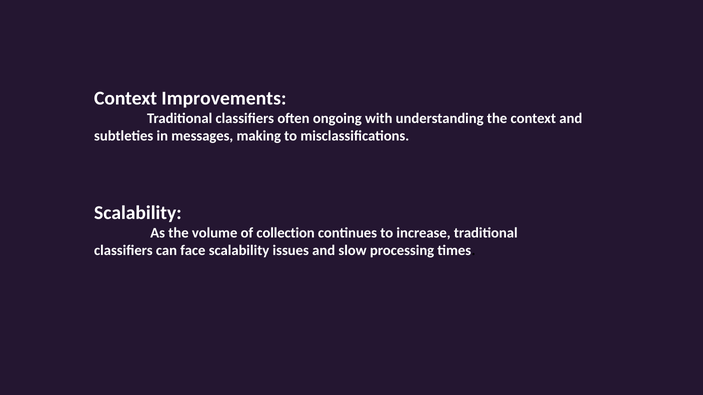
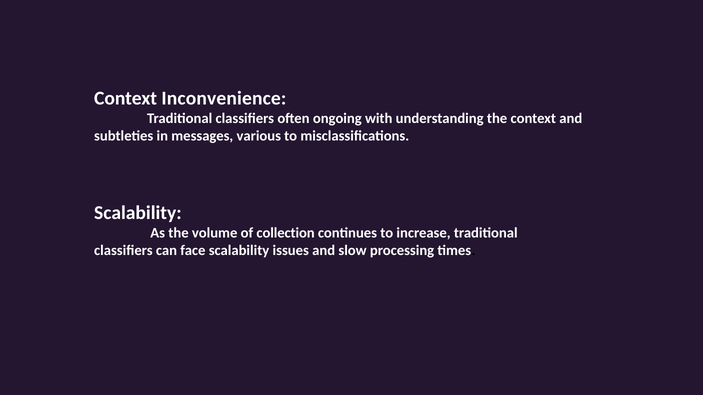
Improvements: Improvements -> Inconvenience
making: making -> various
